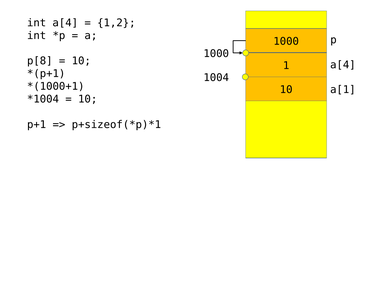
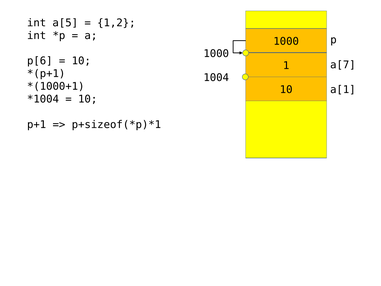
int a[4: a[4 -> a[5
p[8: p[8 -> p[6
a[4 at (343, 65): a[4 -> a[7
